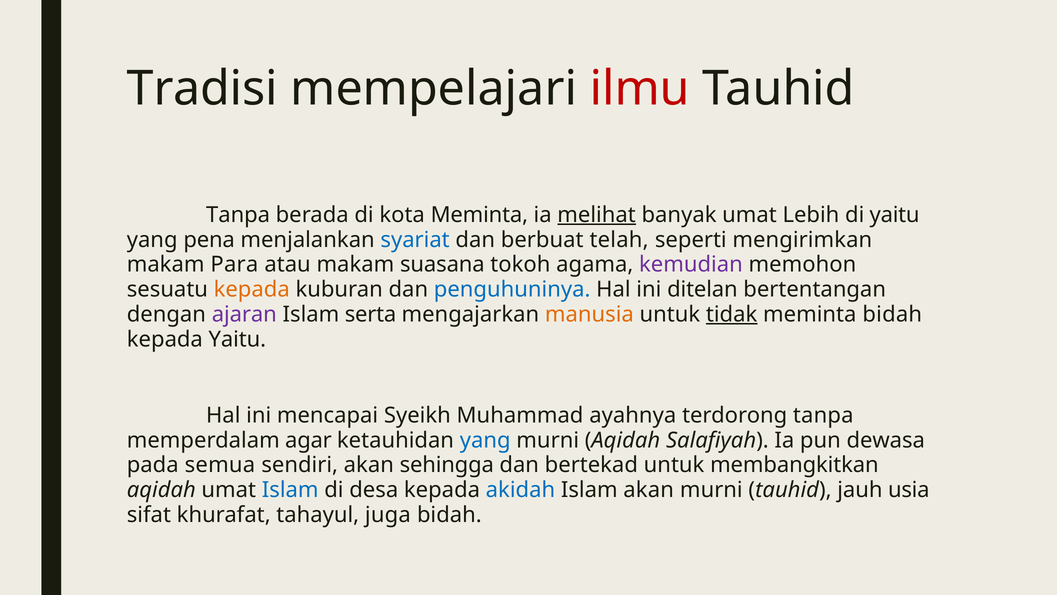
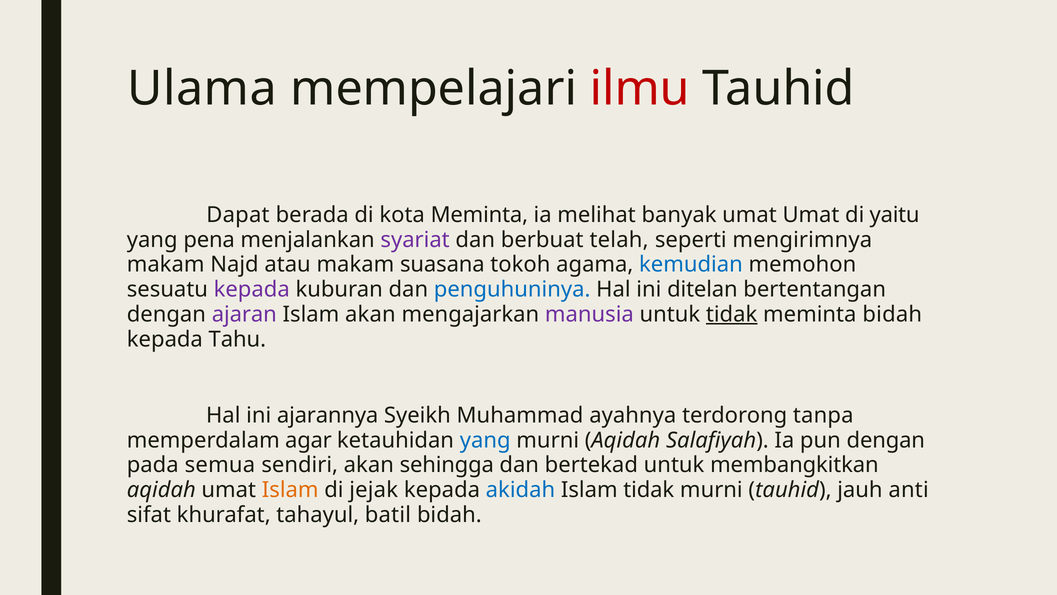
Tradisi: Tradisi -> Ulama
Tanpa at (238, 215): Tanpa -> Dapat
melihat underline: present -> none
umat Lebih: Lebih -> Umat
syariat colour: blue -> purple
mengirimkan: mengirimkan -> mengirimnya
Para: Para -> Najd
kemudian colour: purple -> blue
kepada at (252, 289) colour: orange -> purple
Islam serta: serta -> akan
manusia colour: orange -> purple
kepada Yaitu: Yaitu -> Tahu
mencapai: mencapai -> ajarannya
pun dewasa: dewasa -> dengan
Islam at (290, 490) colour: blue -> orange
desa: desa -> jejak
Islam akan: akan -> tidak
usia: usia -> anti
juga: juga -> batil
